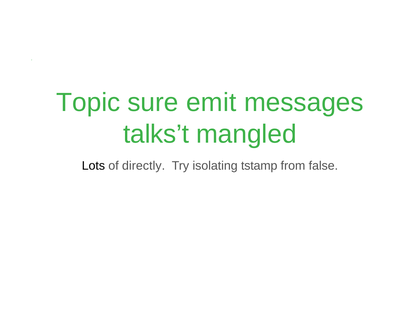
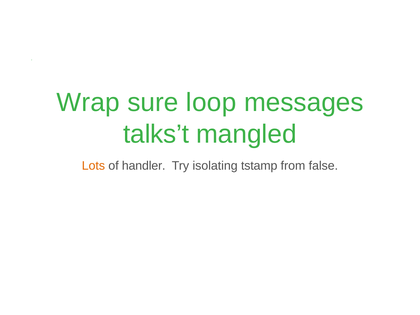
Topic: Topic -> Wrap
emit: emit -> loop
Lots colour: black -> orange
directly: directly -> handler
